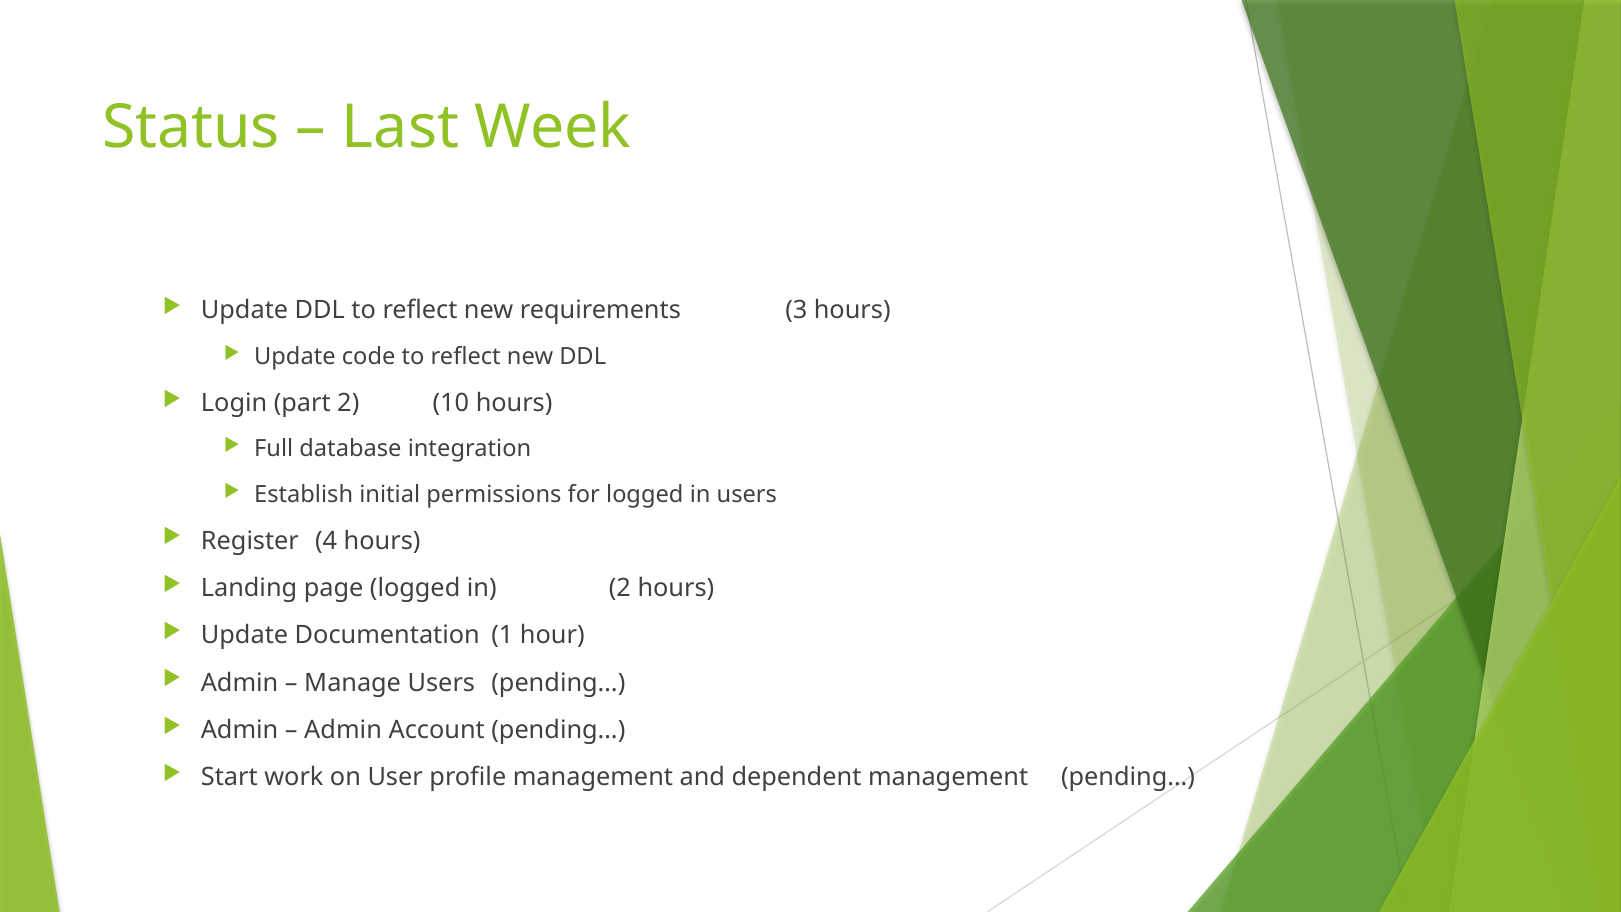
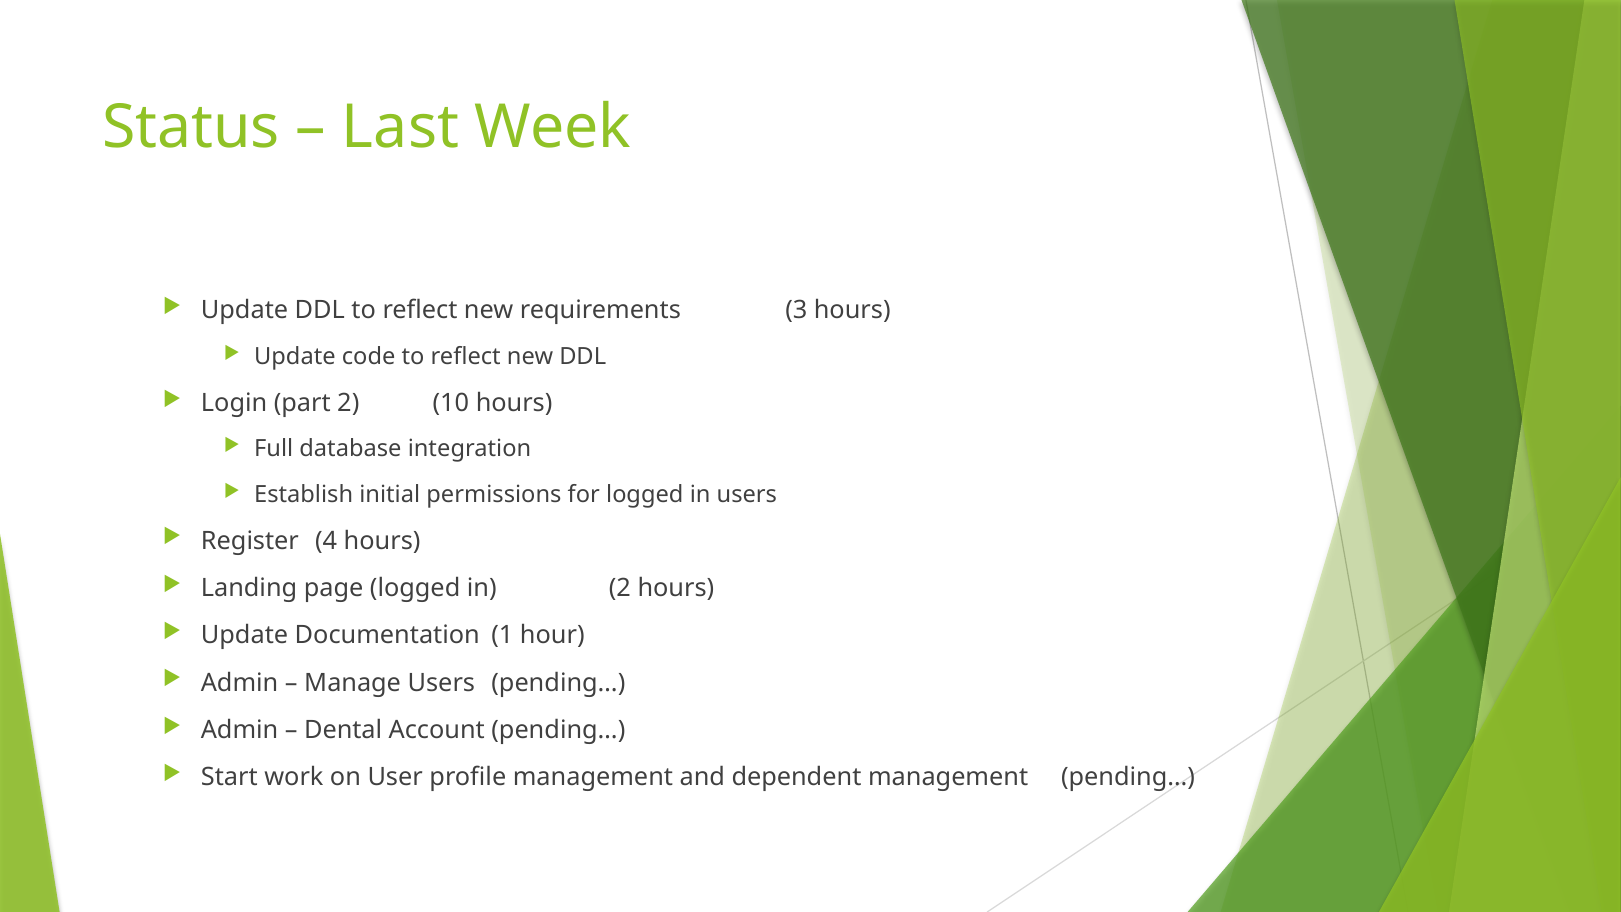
Admin at (343, 730): Admin -> Dental
